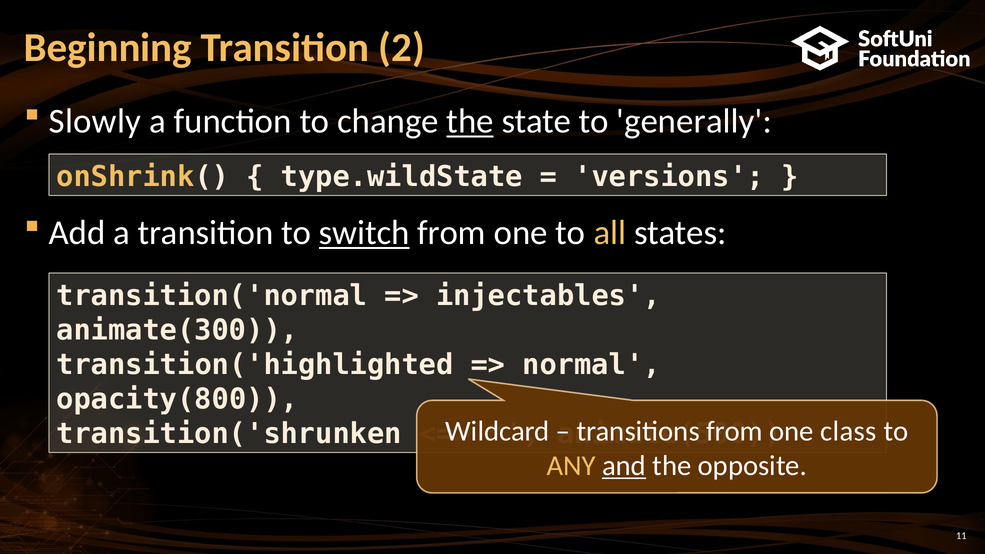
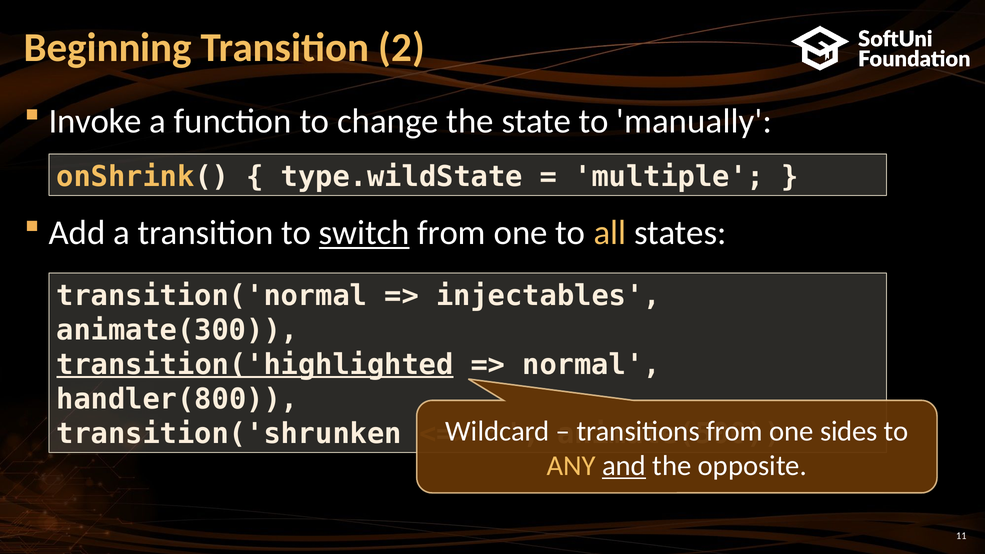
Slowly: Slowly -> Invoke
the at (470, 121) underline: present -> none
generally: generally -> manually
versions: versions -> multiple
transition('highlighted underline: none -> present
opacity(800: opacity(800 -> handler(800
class: class -> sides
